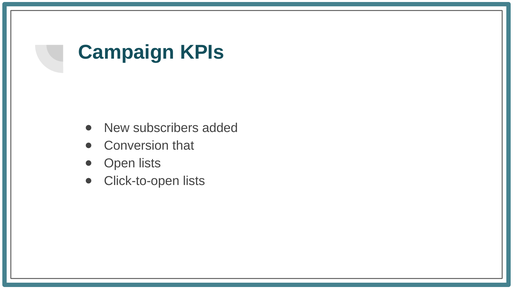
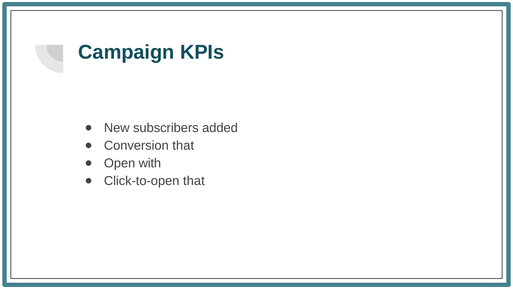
Open lists: lists -> with
Click-to-open lists: lists -> that
